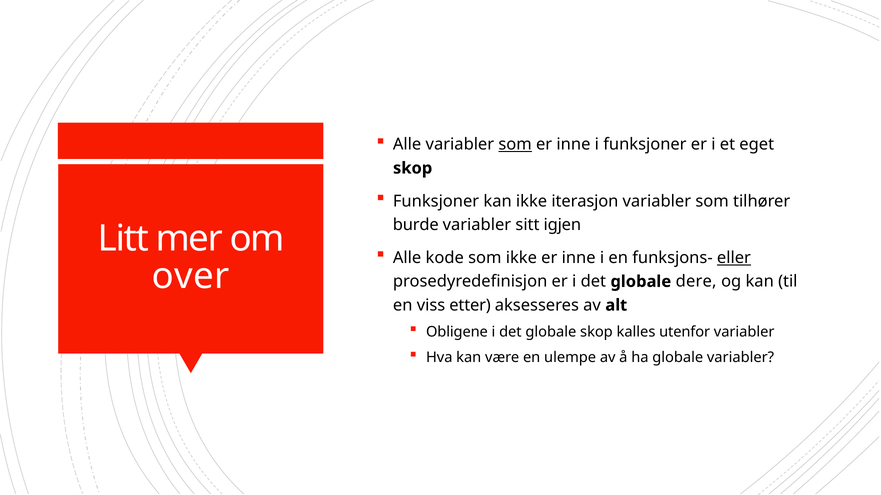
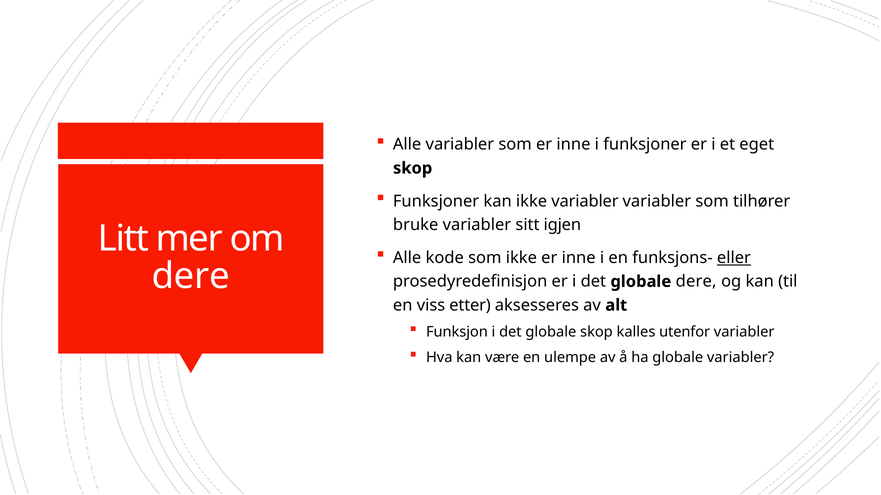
som at (515, 145) underline: present -> none
ikke iterasjon: iterasjon -> variabler
burde: burde -> bruke
over at (190, 276): over -> dere
Obligene: Obligene -> Funksjon
